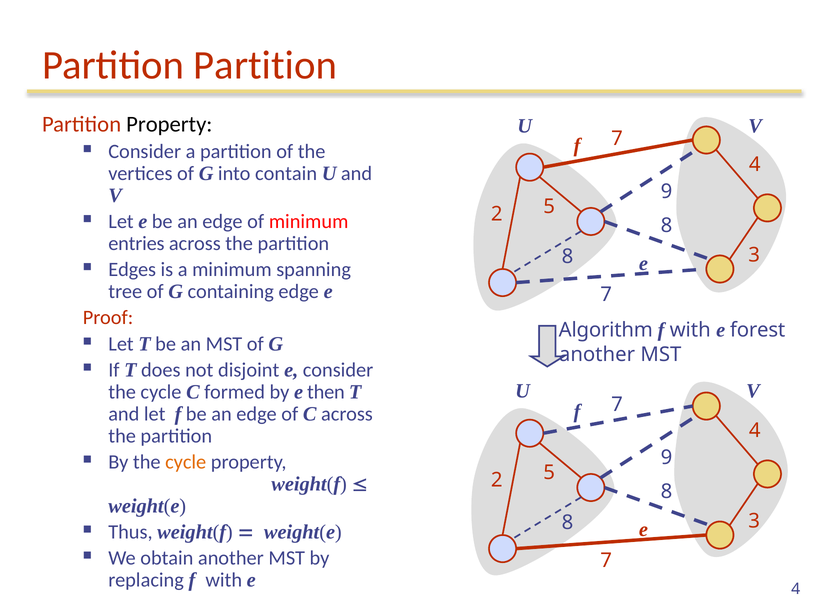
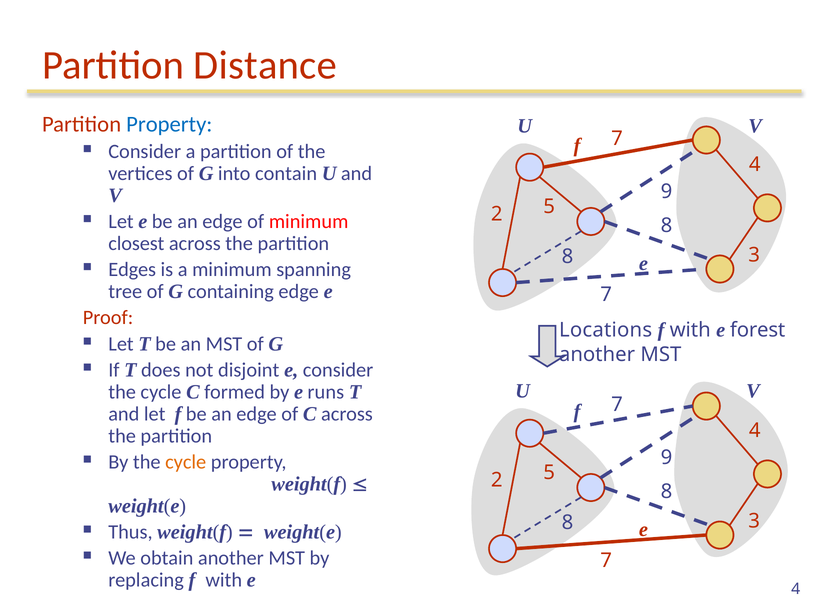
Partition at (265, 65): Partition -> Distance
Property at (169, 124) colour: black -> blue
entries: entries -> closest
Algorithm: Algorithm -> Locations
then: then -> runs
